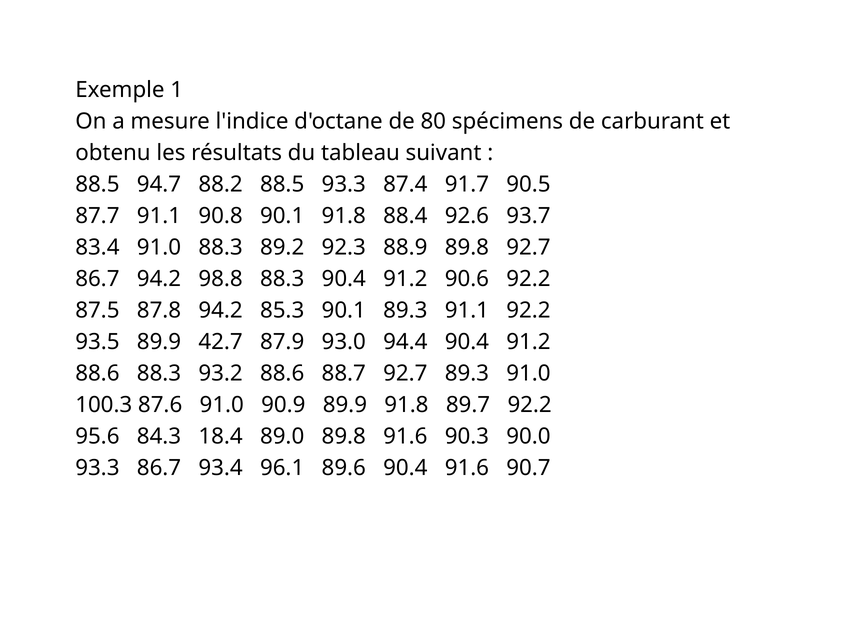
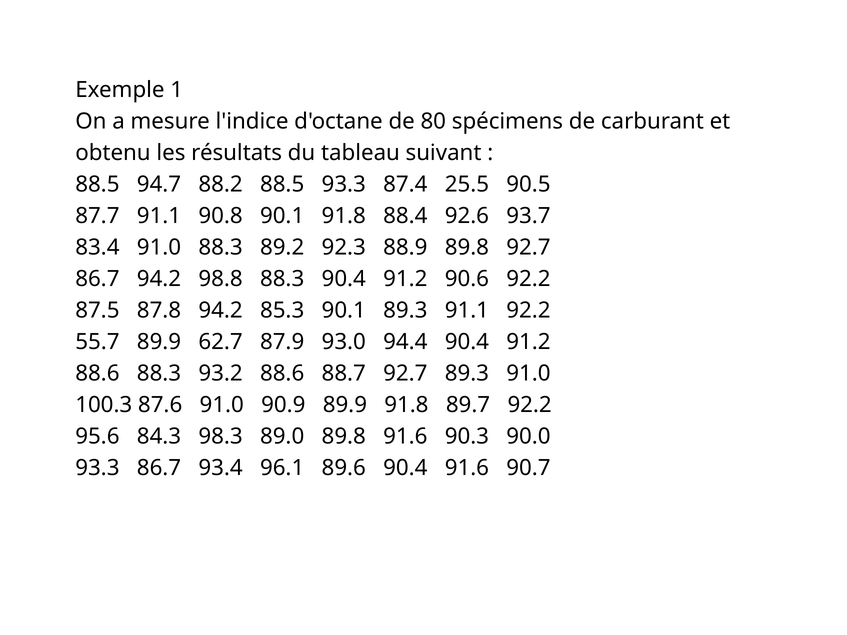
91.7: 91.7 -> 25.5
93.5: 93.5 -> 55.7
42.7: 42.7 -> 62.7
18.4: 18.4 -> 98.3
